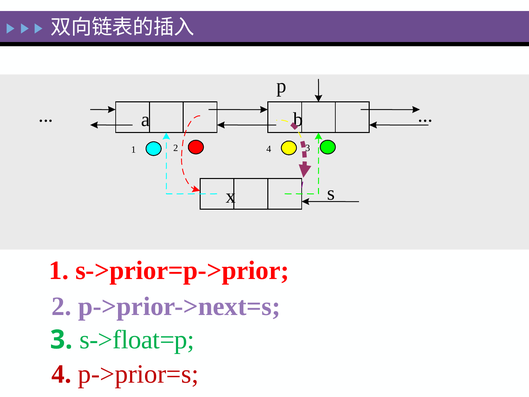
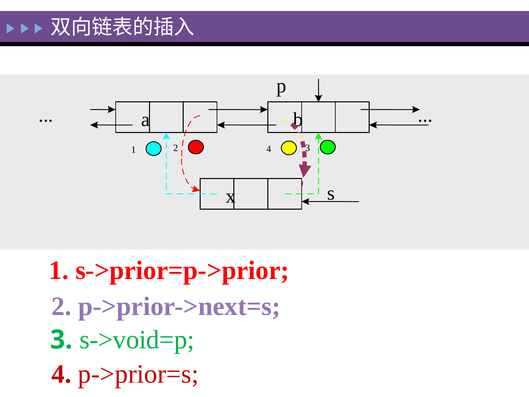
s->float=p: s->float=p -> s->void=p
